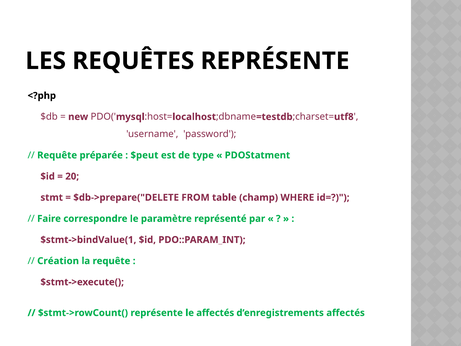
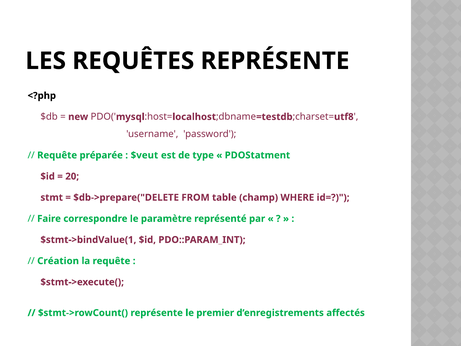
$peut: $peut -> $veut
le affectés: affectés -> premier
